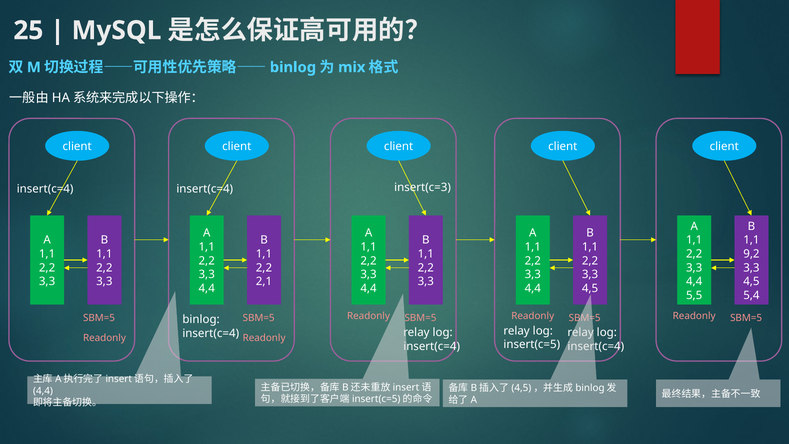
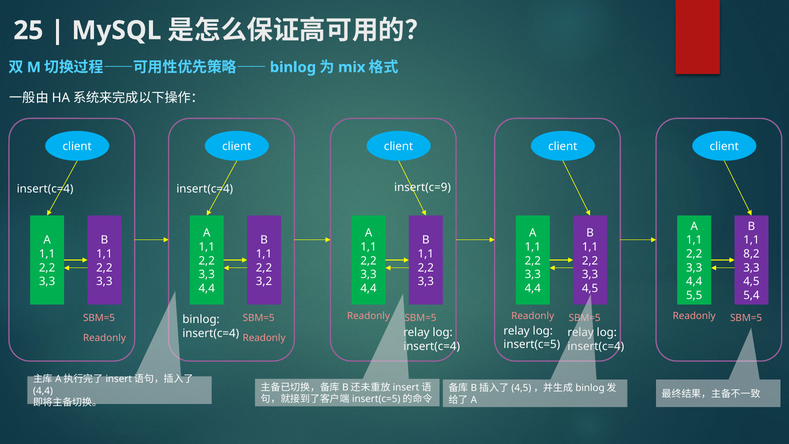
insert(c=3: insert(c=3 -> insert(c=9
9,2: 9,2 -> 8,2
2,1: 2,1 -> 3,2
